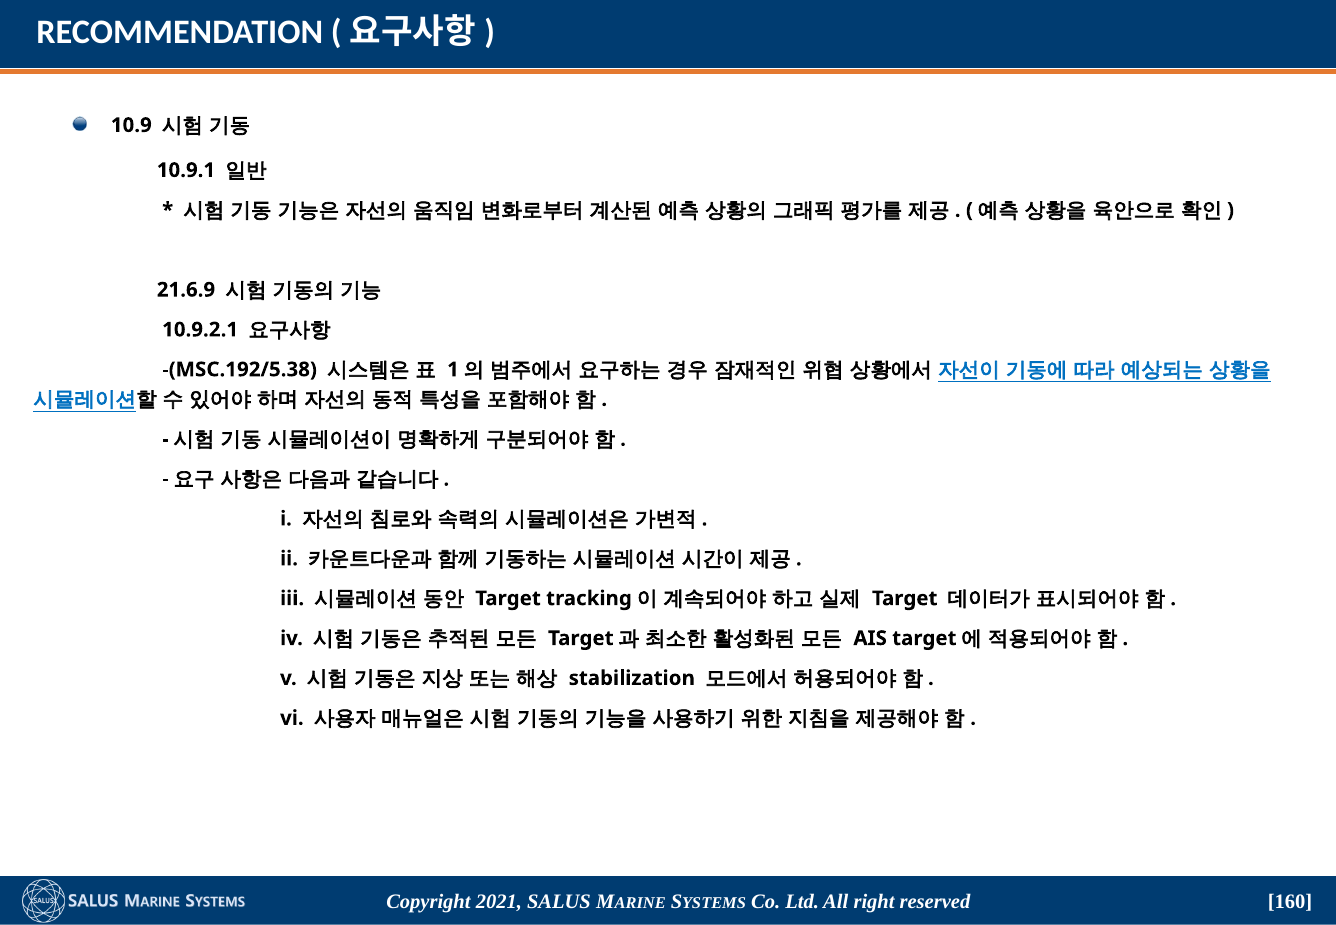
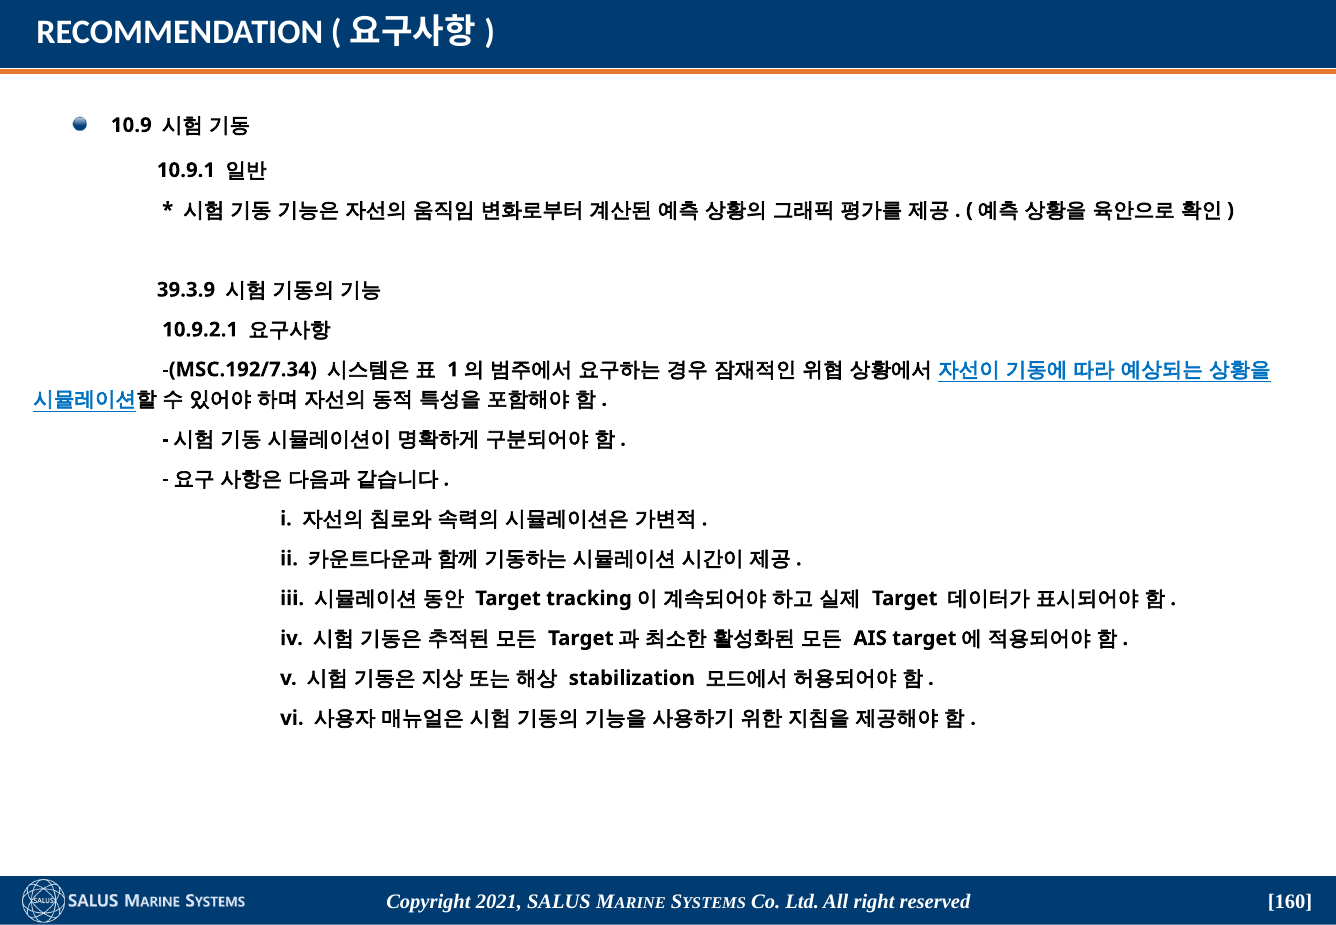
21.6.9: 21.6.9 -> 39.3.9
-(MSC.192/5.38: -(MSC.192/5.38 -> -(MSC.192/7.34
